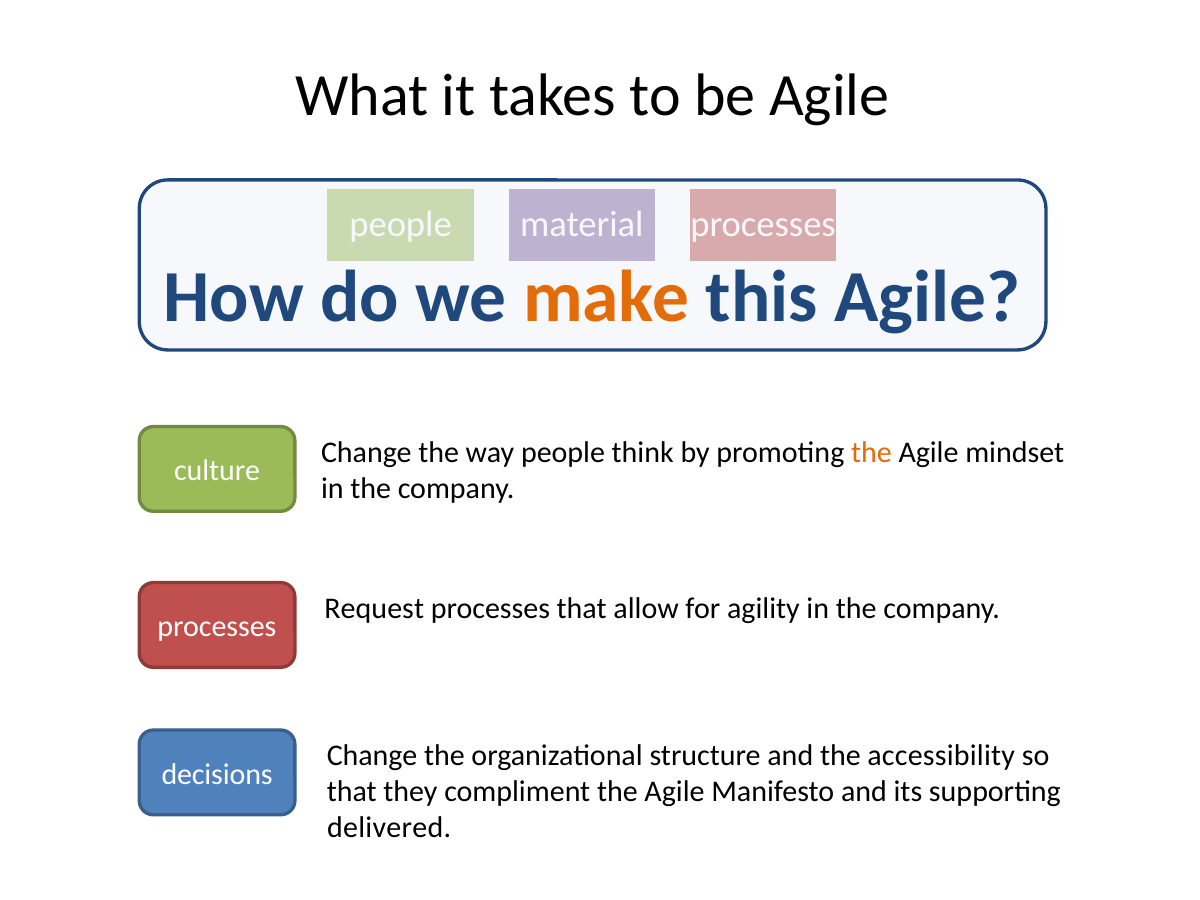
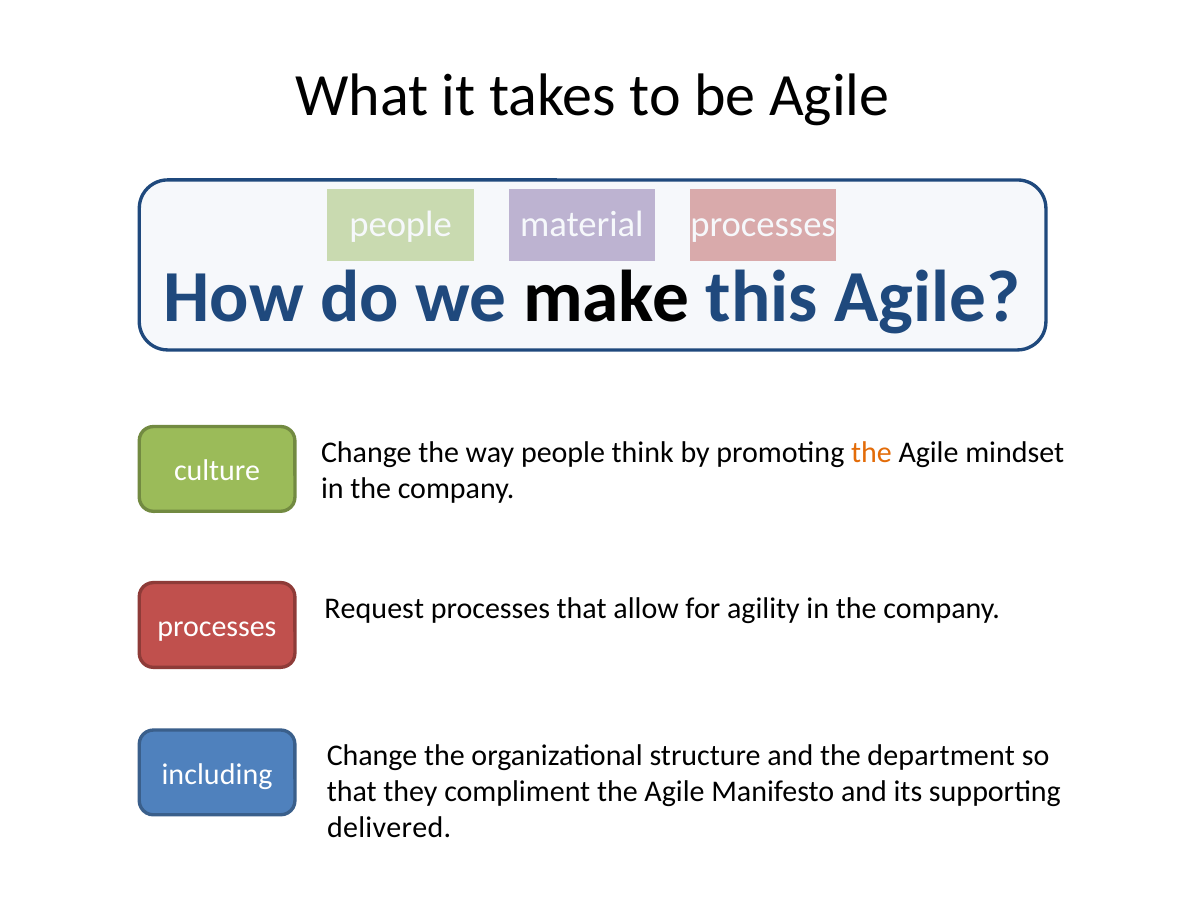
make colour: orange -> black
accessibility: accessibility -> department
decisions: decisions -> including
